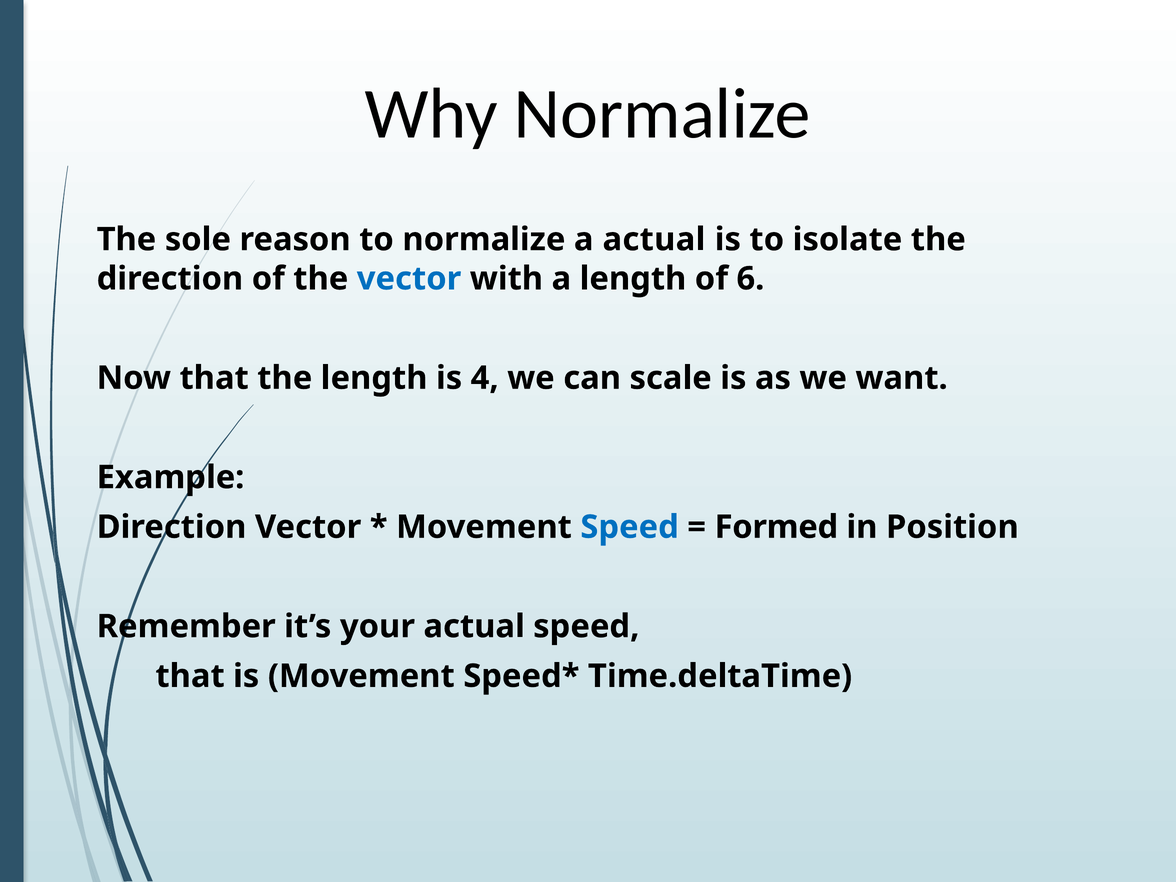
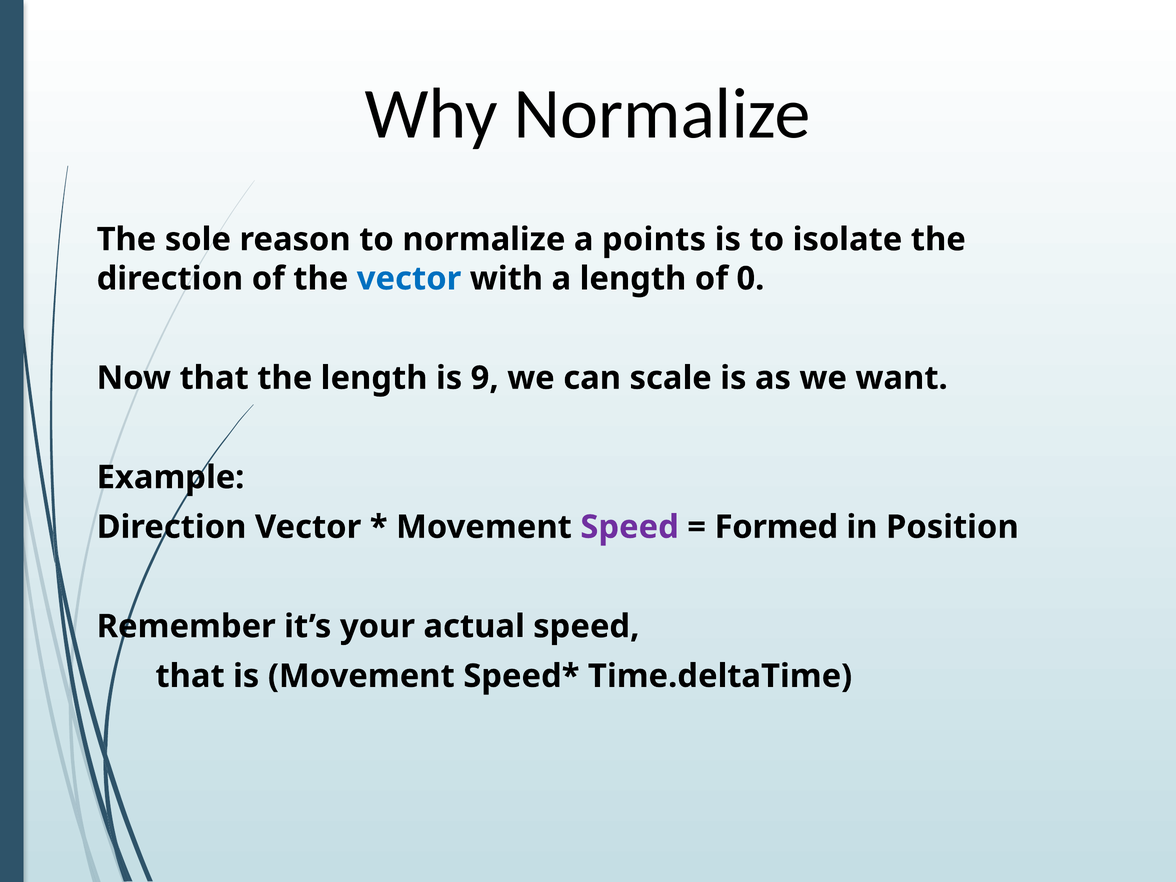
a actual: actual -> points
6: 6 -> 0
4: 4 -> 9
Speed at (630, 527) colour: blue -> purple
